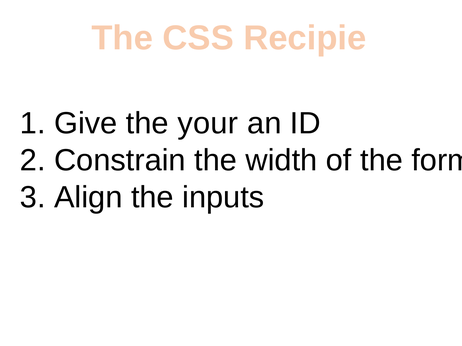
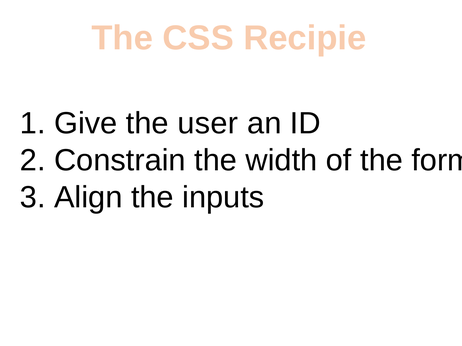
your: your -> user
